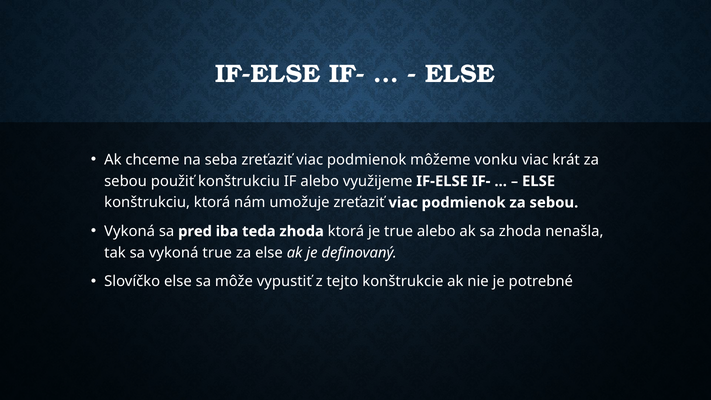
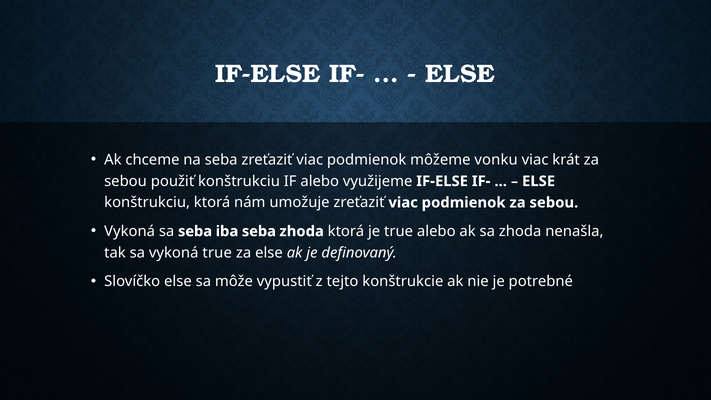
sa pred: pred -> seba
iba teda: teda -> seba
